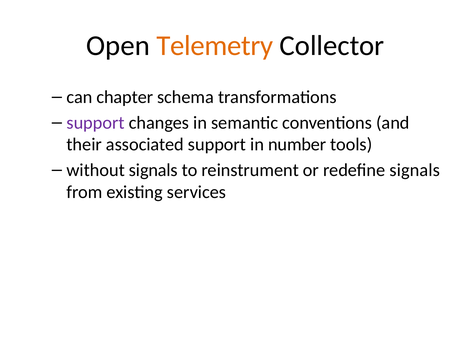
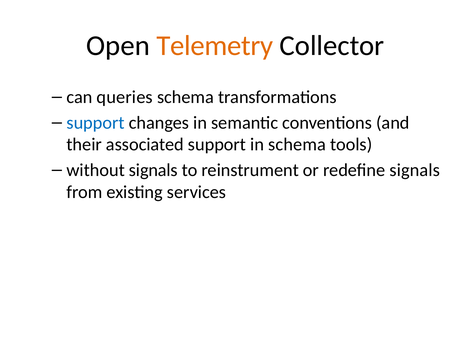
chapter: chapter -> queries
support at (96, 123) colour: purple -> blue
in number: number -> schema
